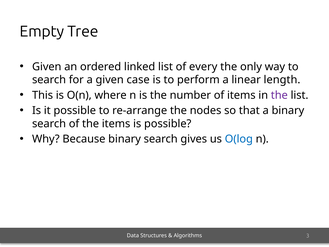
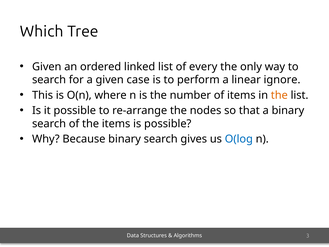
Empty: Empty -> Which
length: length -> ignore
the at (279, 95) colour: purple -> orange
